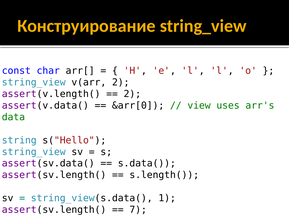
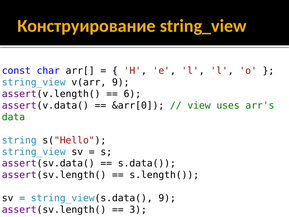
v(arr 2: 2 -> 9
2 at (132, 94): 2 -> 6
string_view(s.data( 1: 1 -> 9
7: 7 -> 3
